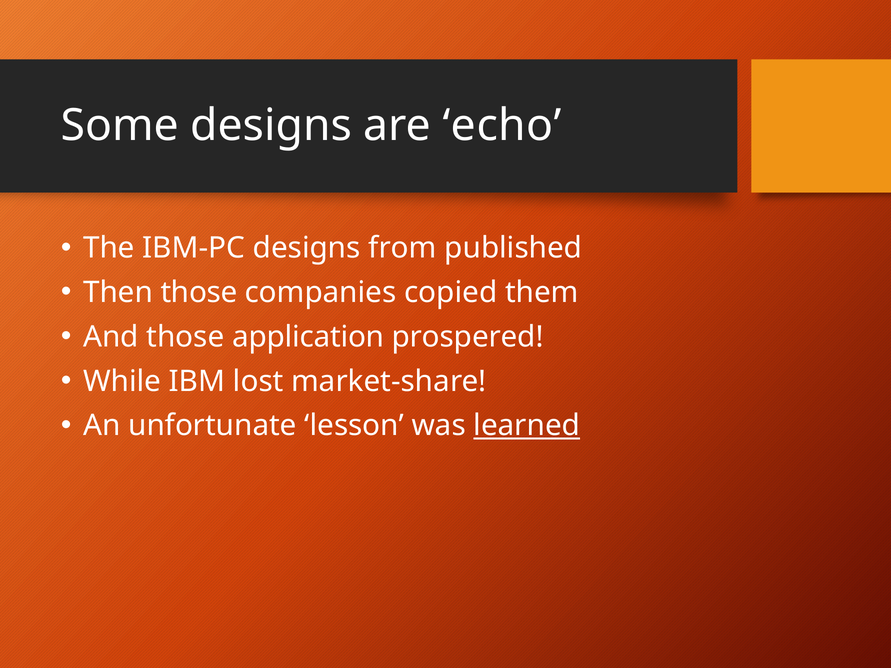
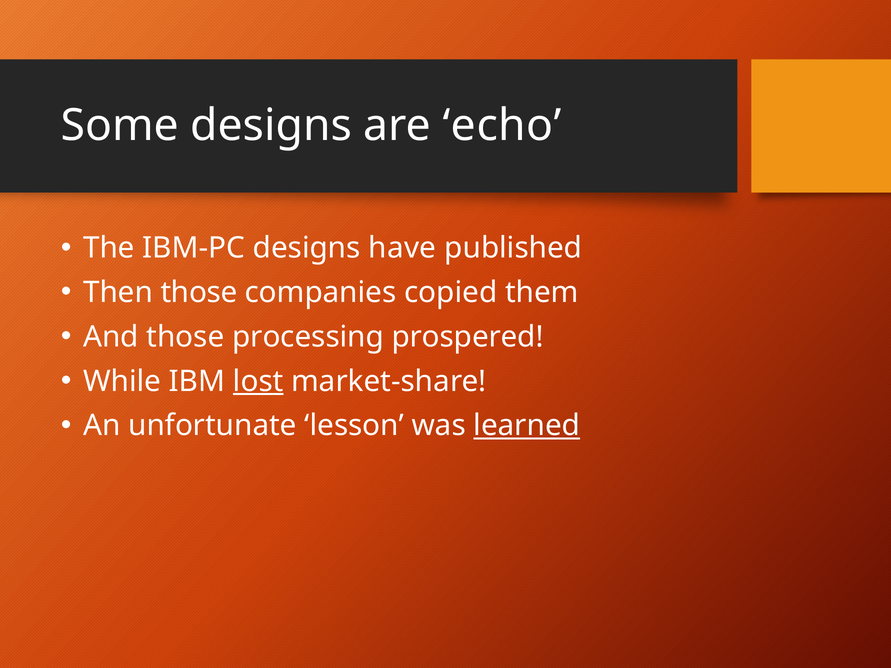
from: from -> have
application: application -> processing
lost underline: none -> present
